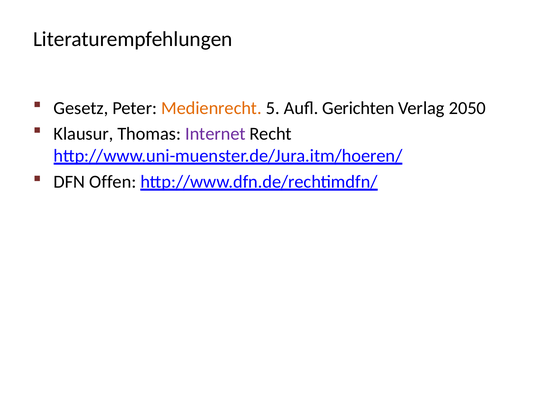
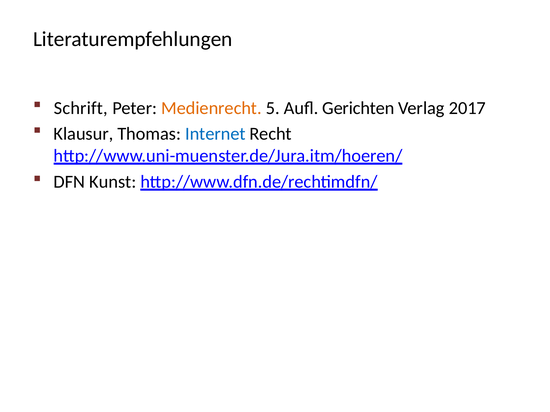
Gesetz: Gesetz -> Schrift
2050: 2050 -> 2017
Internet colour: purple -> blue
Offen: Offen -> Kunst
